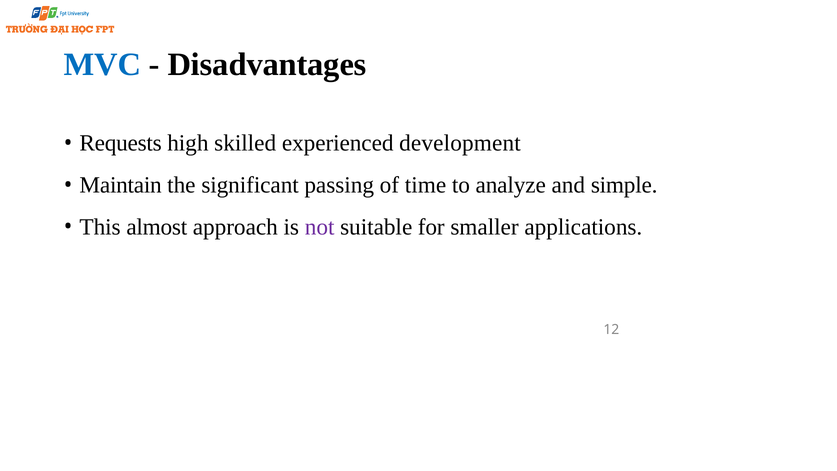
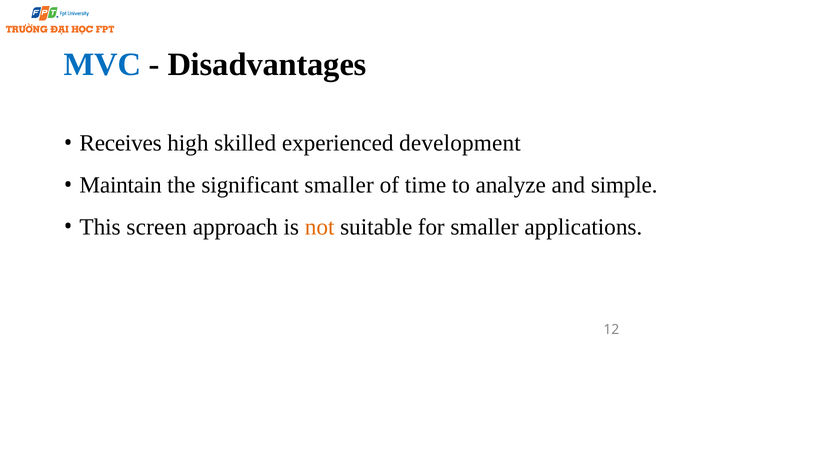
Requests: Requests -> Receives
significant passing: passing -> smaller
almost: almost -> screen
not colour: purple -> orange
